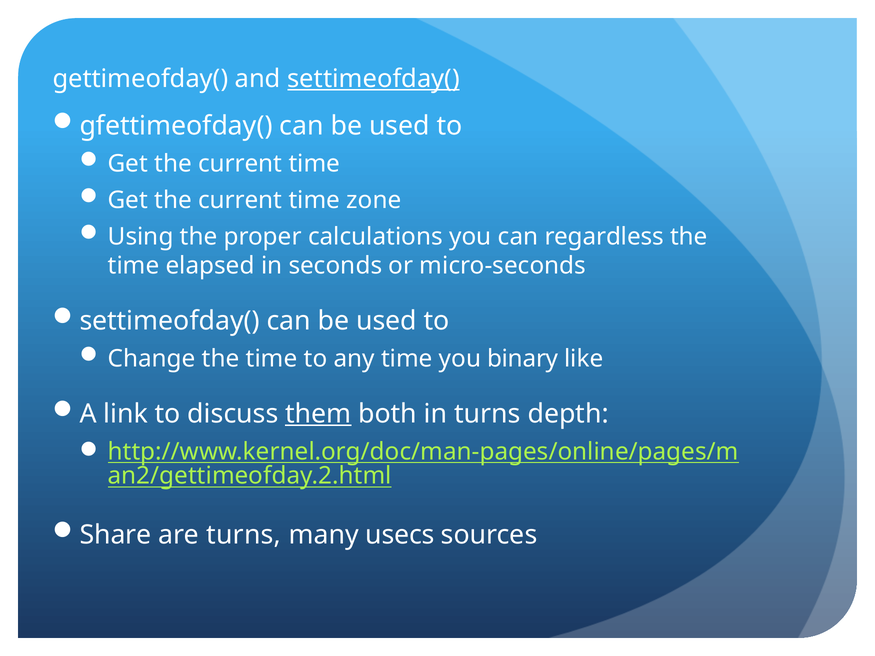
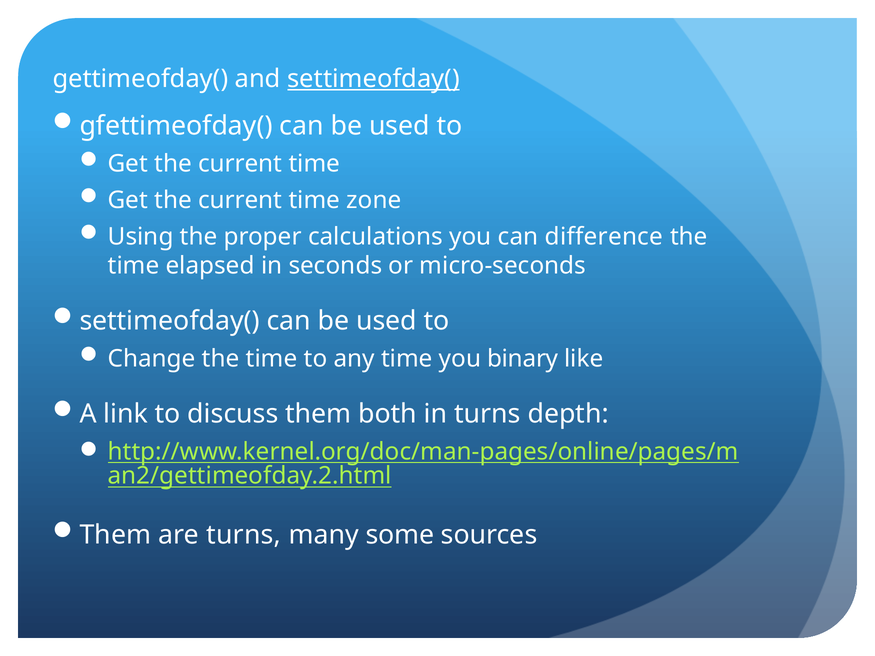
regardless: regardless -> difference
them at (318, 414) underline: present -> none
Share at (115, 535): Share -> Them
usecs: usecs -> some
